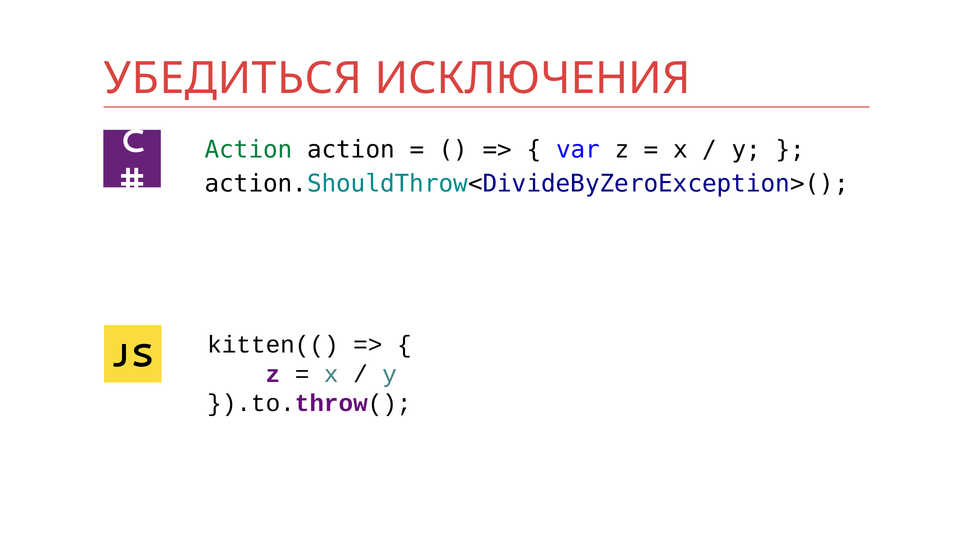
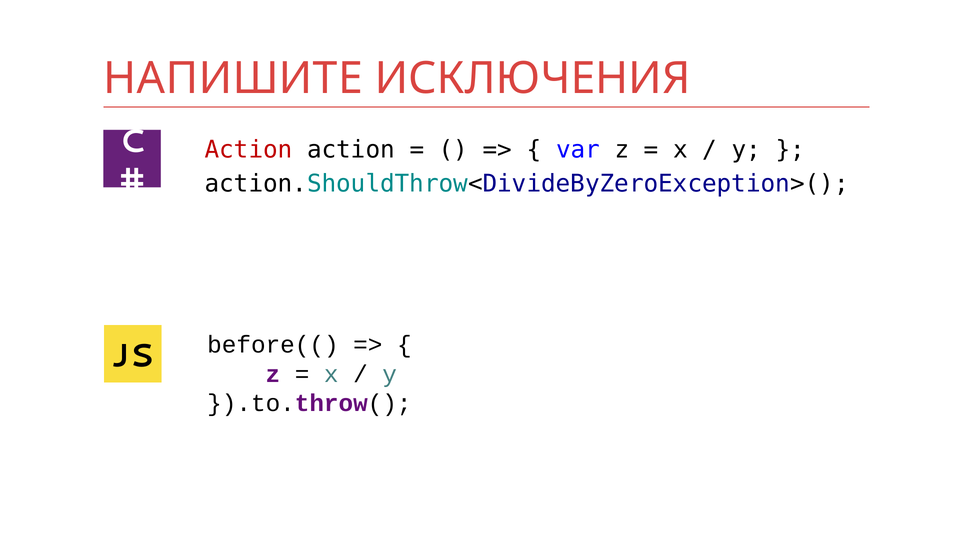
УБЕДИТЬСЯ: УБЕДИТЬСЯ -> НАПИШИТЕ
Action at (249, 150) colour: green -> red
kitten((: kitten(( -> before((
